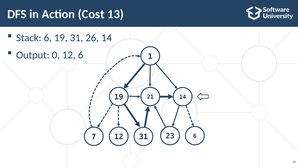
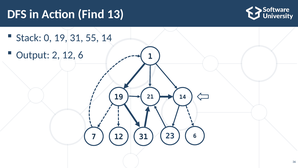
Cost: Cost -> Find
Stack 6: 6 -> 0
26: 26 -> 55
0: 0 -> 2
